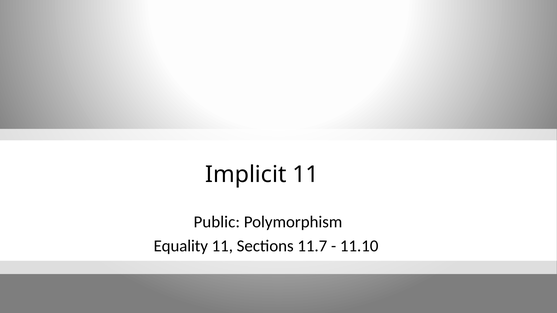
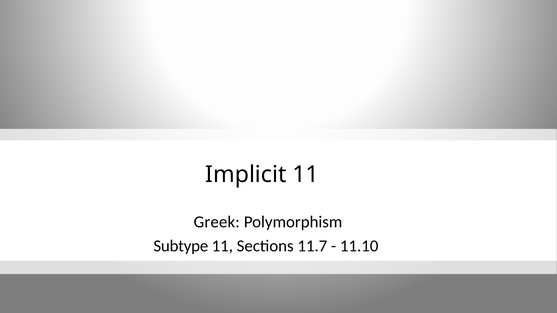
Public: Public -> Greek
Equality: Equality -> Subtype
